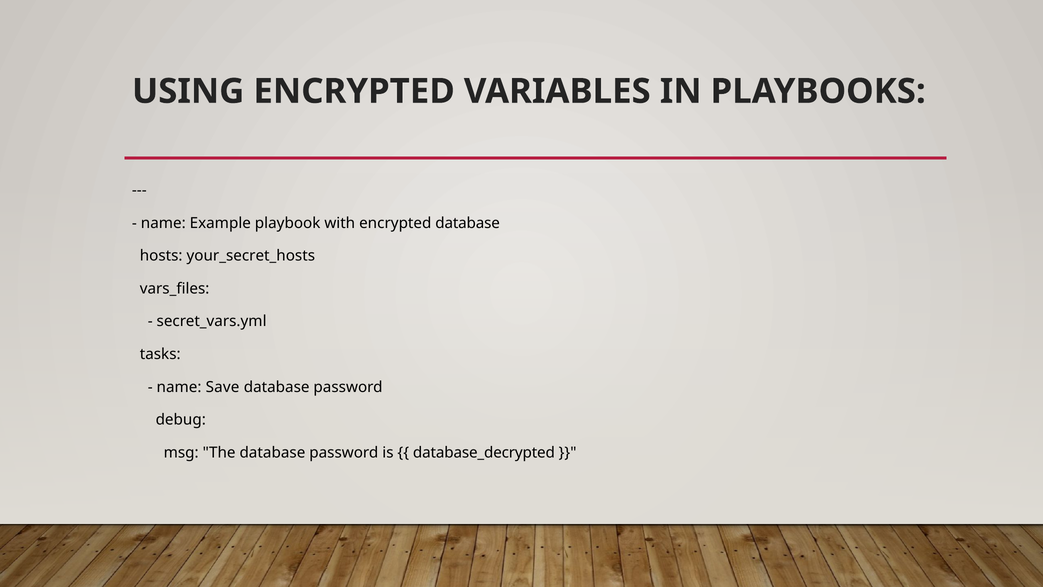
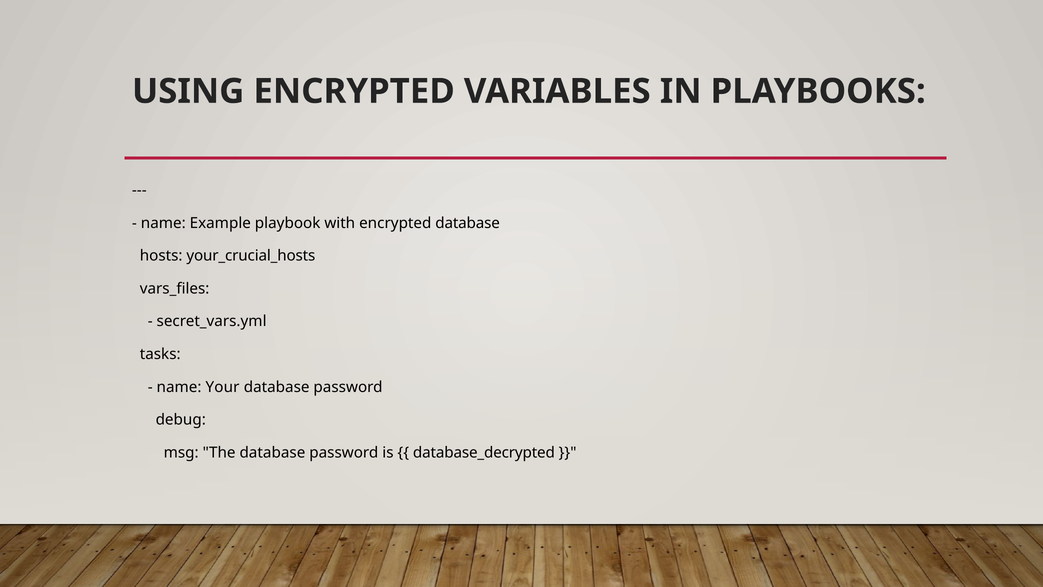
your_secret_hosts: your_secret_hosts -> your_crucial_hosts
Save: Save -> Your
